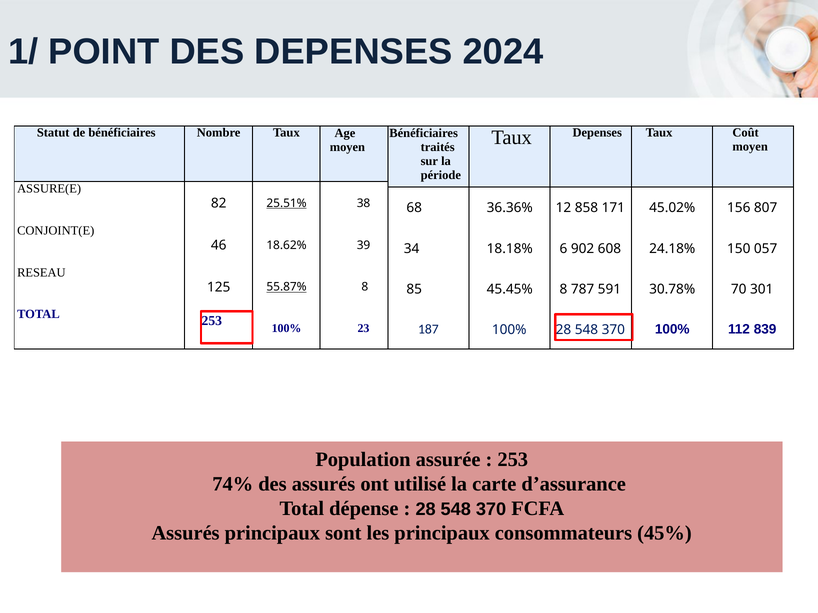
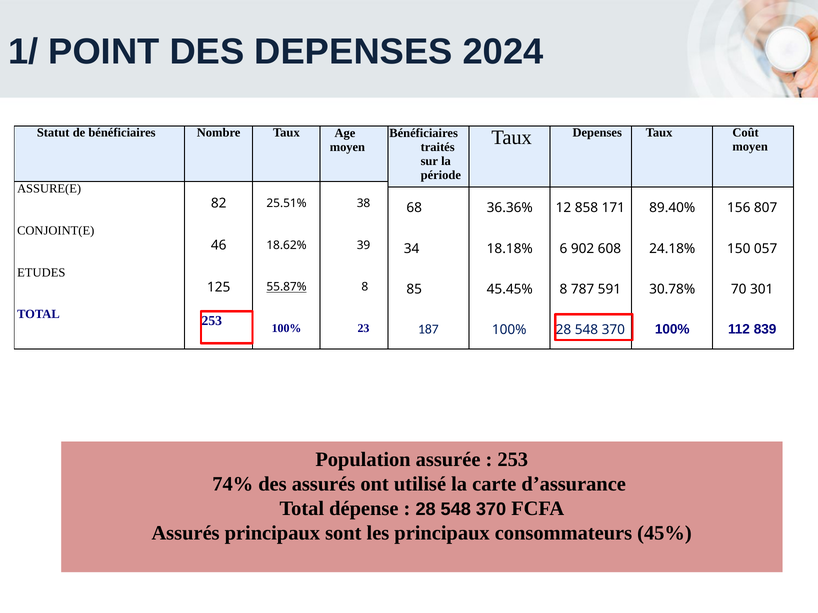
25.51% underline: present -> none
45.02%: 45.02% -> 89.40%
RESEAU: RESEAU -> ETUDES
